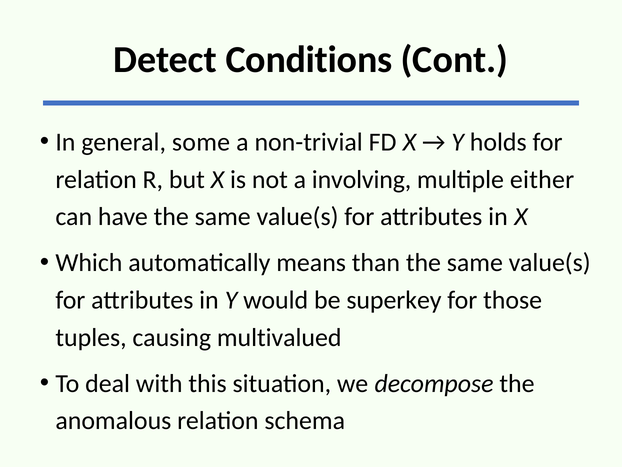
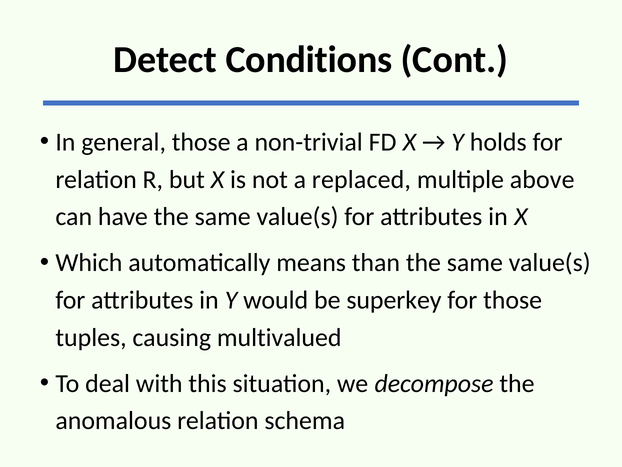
general some: some -> those
involving: involving -> replaced
either: either -> above
